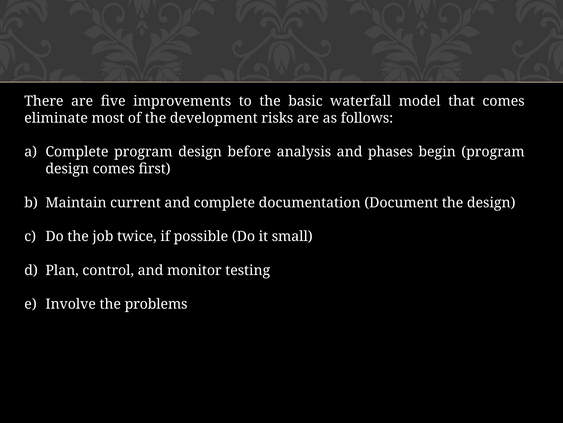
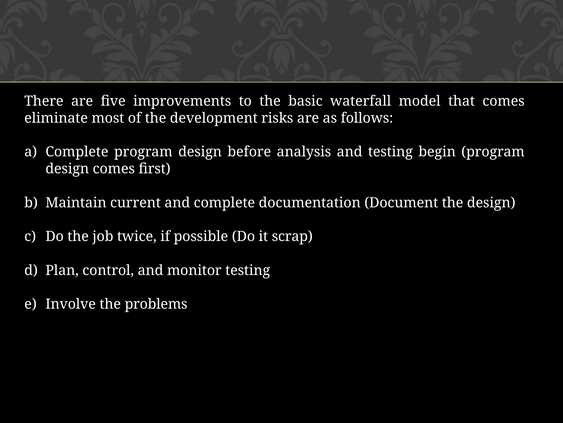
and phases: phases -> testing
small: small -> scrap
